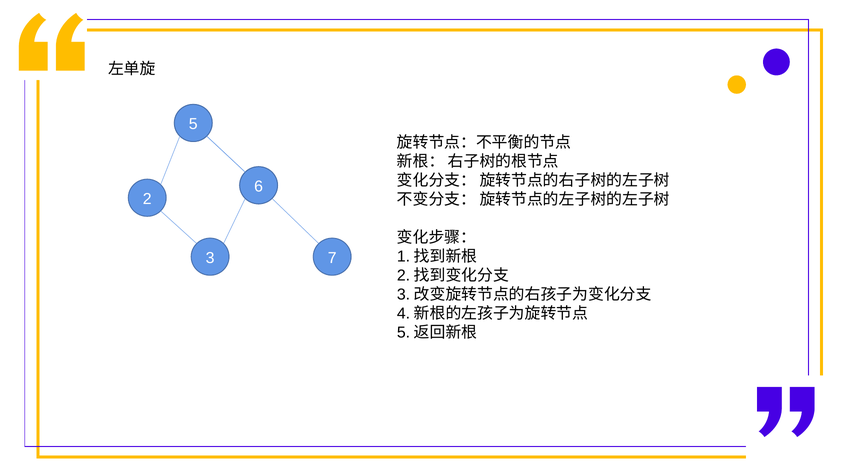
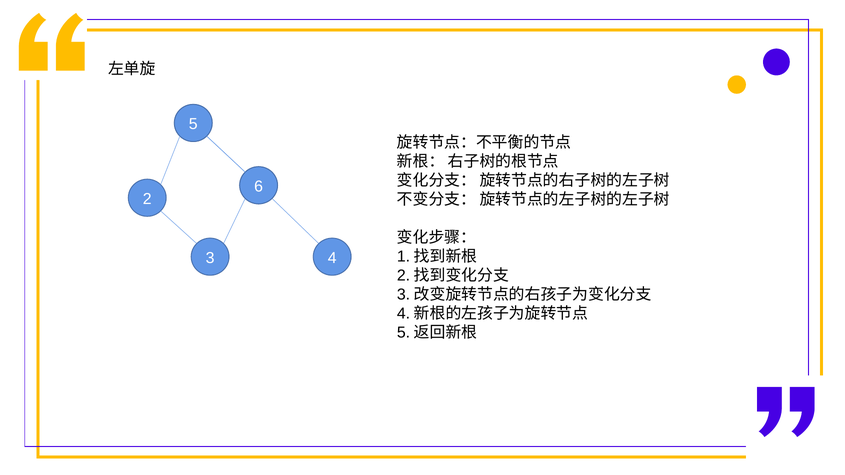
7: 7 -> 4
